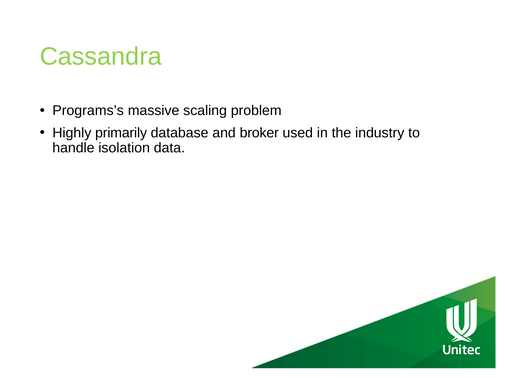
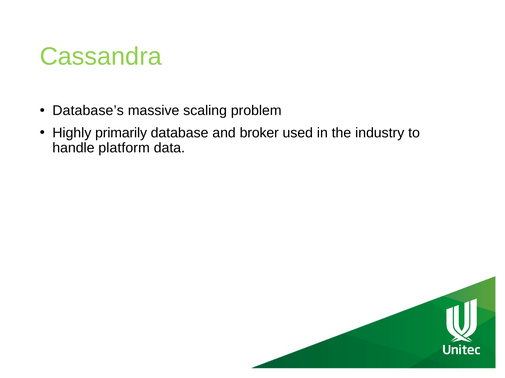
Programs’s: Programs’s -> Database’s
isolation: isolation -> platform
